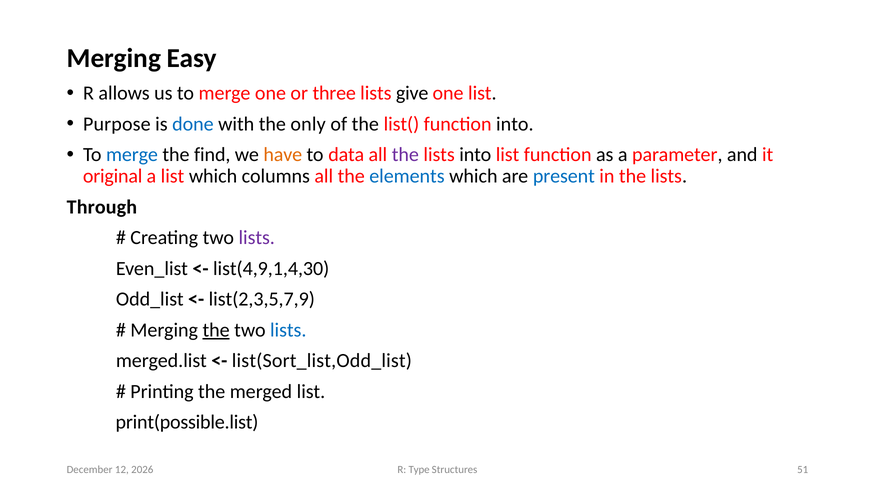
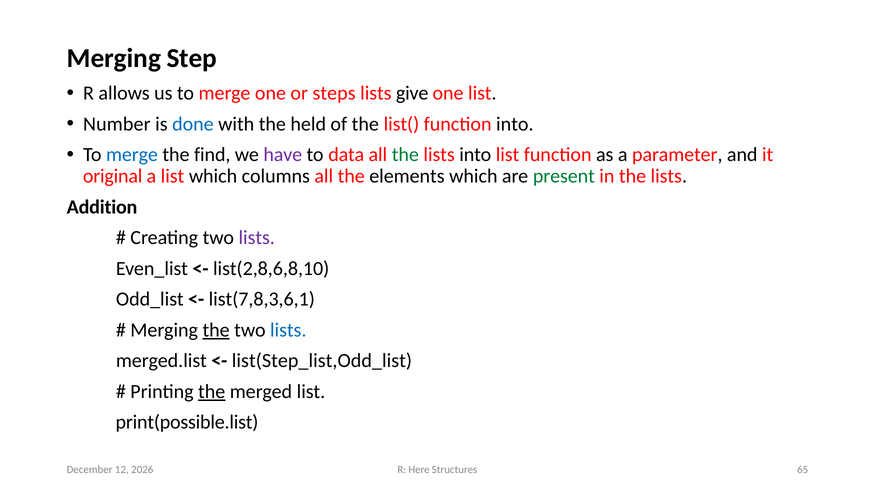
Easy: Easy -> Step
three: three -> steps
Purpose: Purpose -> Number
only: only -> held
have colour: orange -> purple
the at (405, 155) colour: purple -> green
elements colour: blue -> black
present colour: blue -> green
Through: Through -> Addition
list(4,9,1,4,30: list(4,9,1,4,30 -> list(2,8,6,8,10
list(2,3,5,7,9: list(2,3,5,7,9 -> list(7,8,3,6,1
list(Sort_list,Odd_list: list(Sort_list,Odd_list -> list(Step_list,Odd_list
the at (212, 392) underline: none -> present
Type: Type -> Here
51: 51 -> 65
